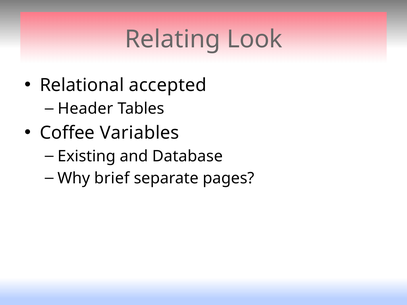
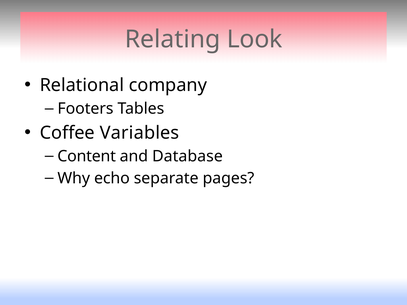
accepted: accepted -> company
Header: Header -> Footers
Existing: Existing -> Content
brief: brief -> echo
